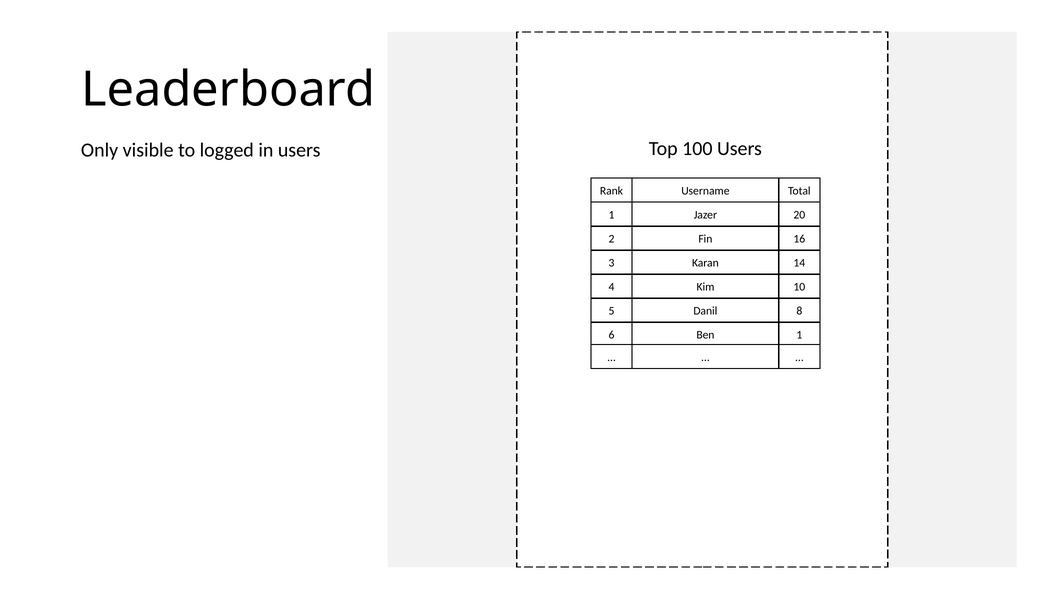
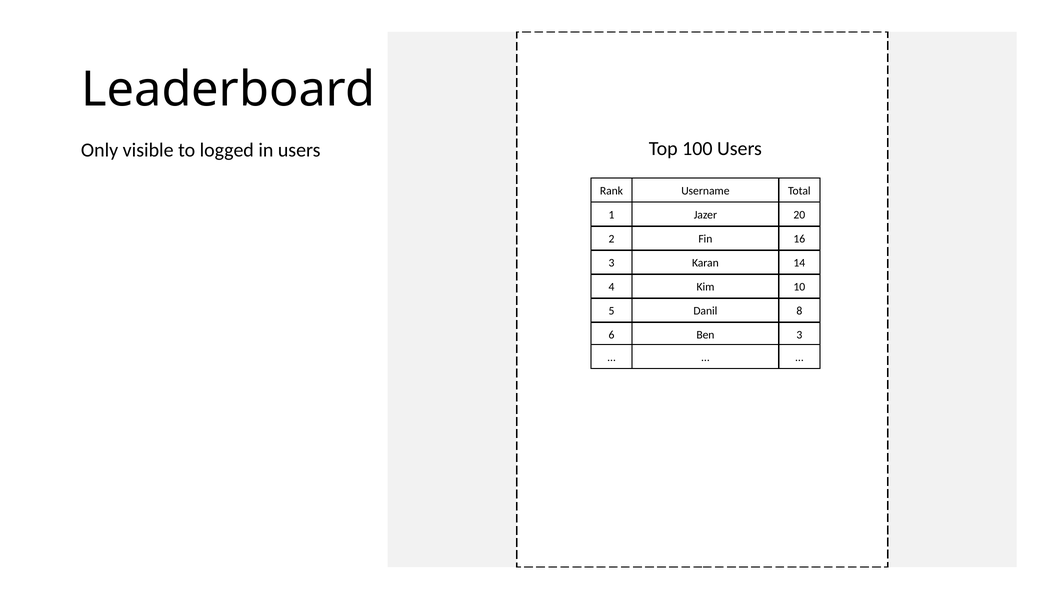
Ben 1: 1 -> 3
